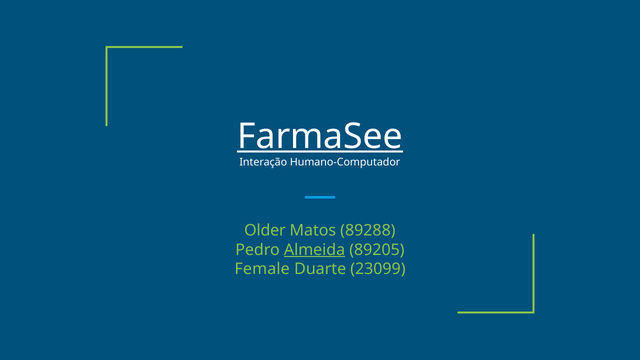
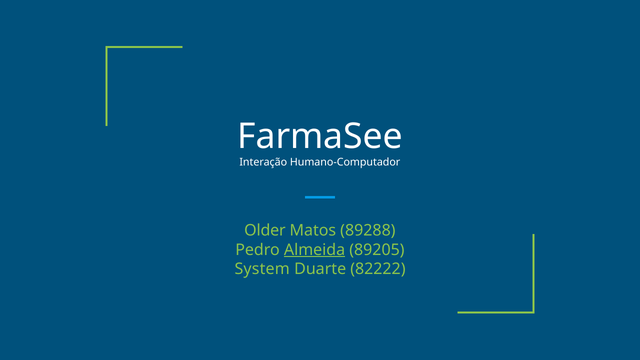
FarmaSee underline: present -> none
Female: Female -> System
23099: 23099 -> 82222
